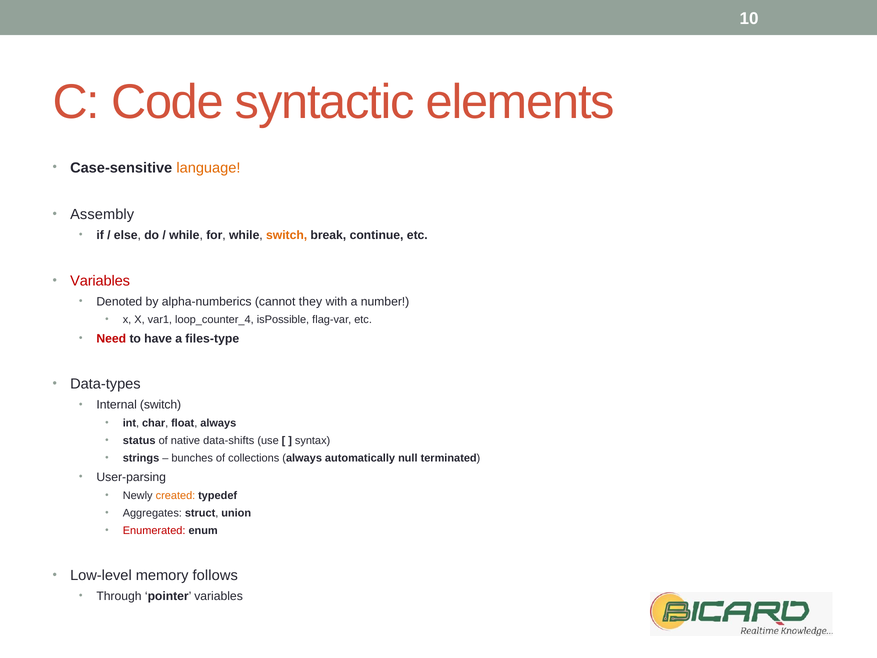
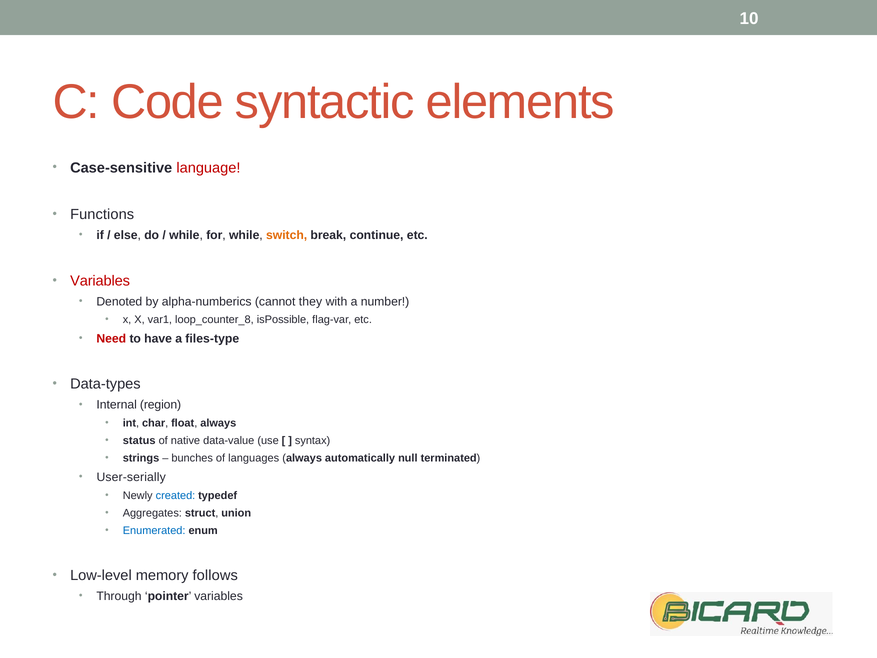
language colour: orange -> red
Assembly: Assembly -> Functions
loop_counter_4: loop_counter_4 -> loop_counter_8
Internal switch: switch -> region
data-shifts: data-shifts -> data-value
collections: collections -> languages
User-parsing: User-parsing -> User-serially
created colour: orange -> blue
Enumerated colour: red -> blue
